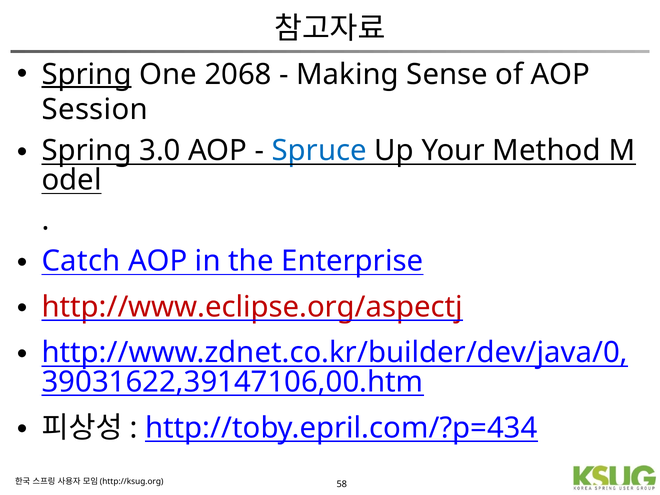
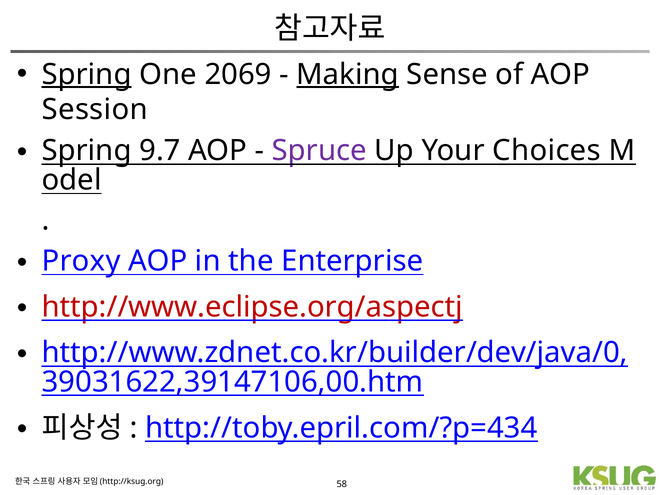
2068: 2068 -> 2069
Making underline: none -> present
3.0: 3.0 -> 9.7
Spruce colour: blue -> purple
Method: Method -> Choices
Catch: Catch -> Proxy
